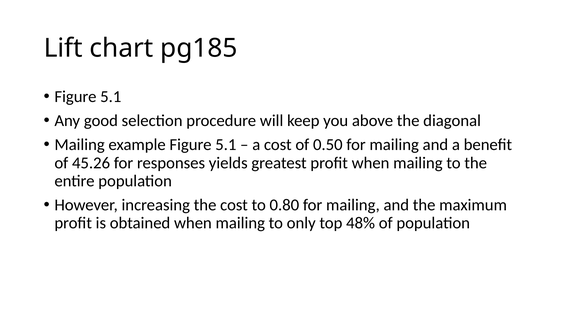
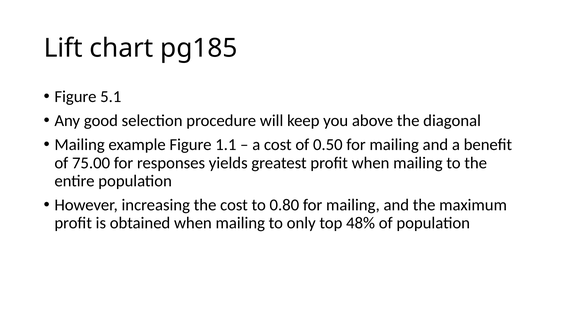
example Figure 5.1: 5.1 -> 1.1
45.26: 45.26 -> 75.00
